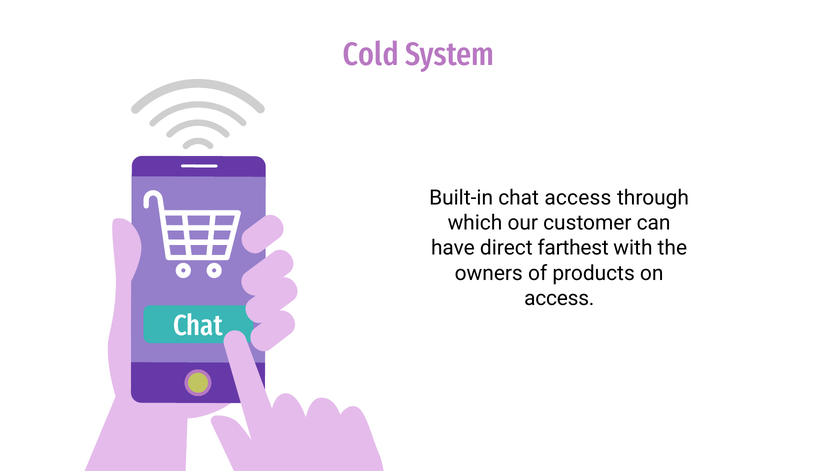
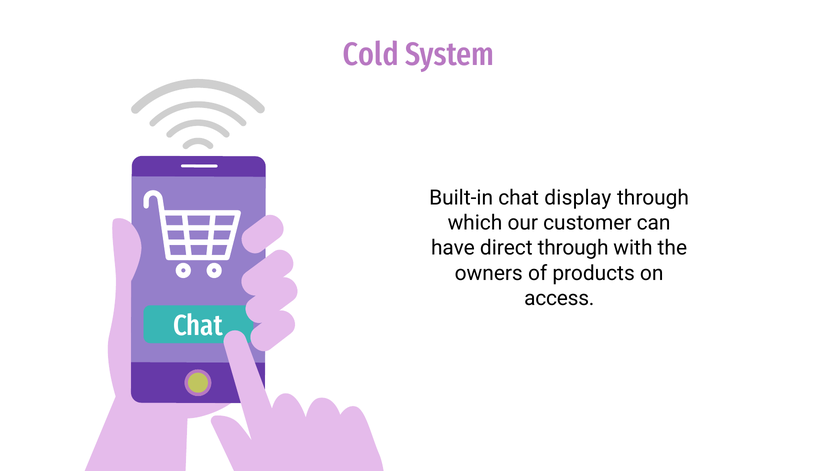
chat access: access -> display
direct farthest: farthest -> through
